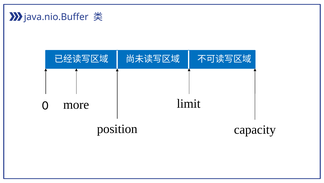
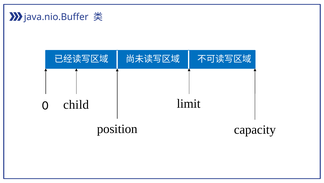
more: more -> child
